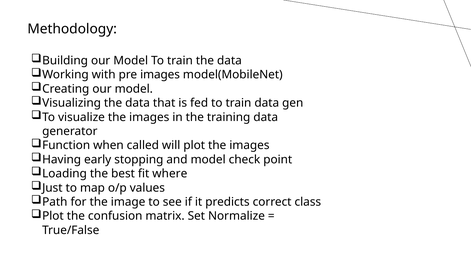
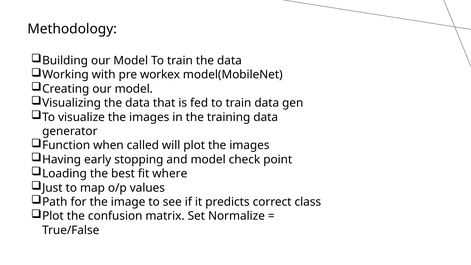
pre images: images -> workex
